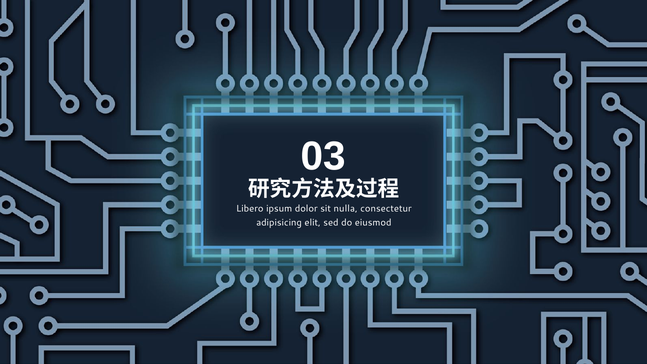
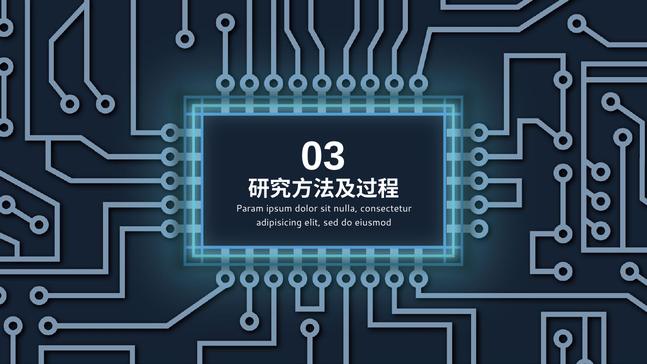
Libero: Libero -> Param
